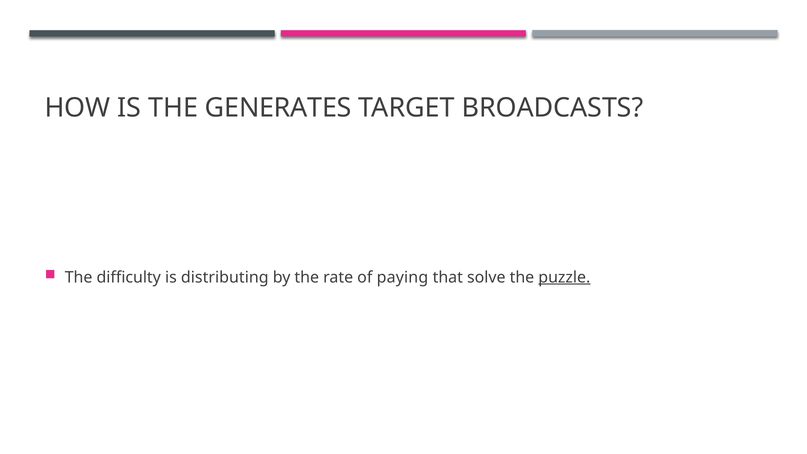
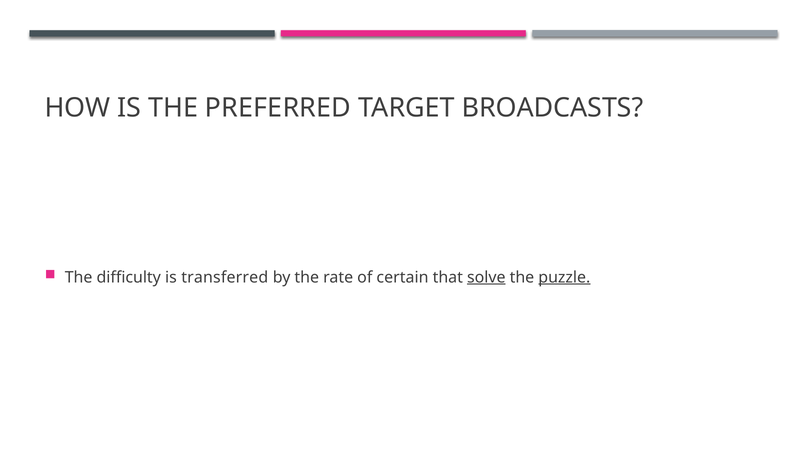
GENERATES: GENERATES -> PREFERRED
distributing: distributing -> transferred
paying: paying -> certain
solve underline: none -> present
